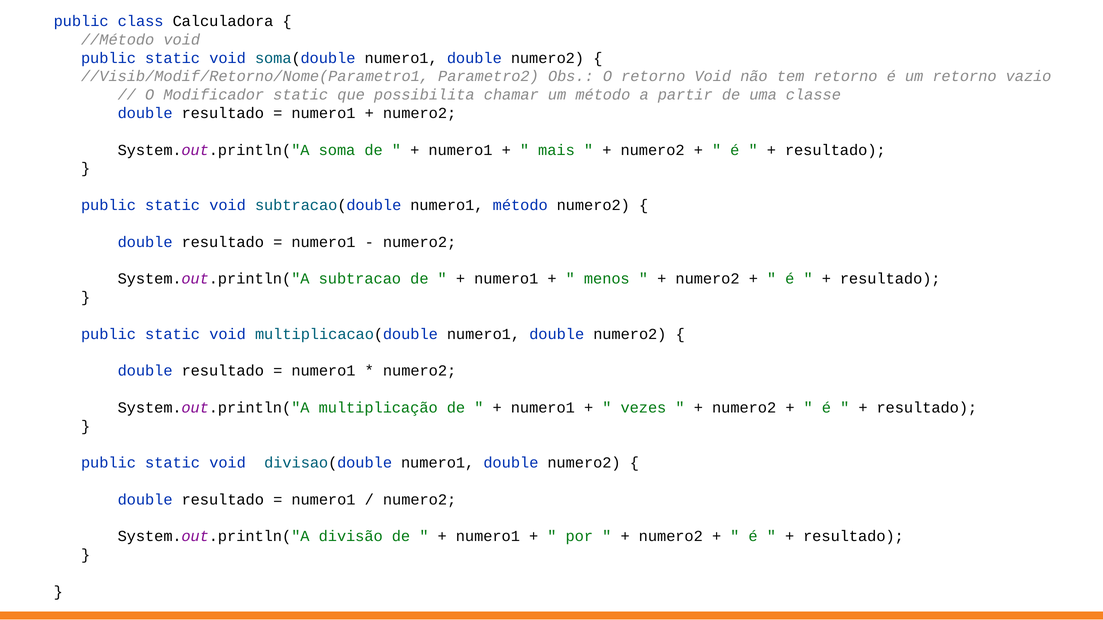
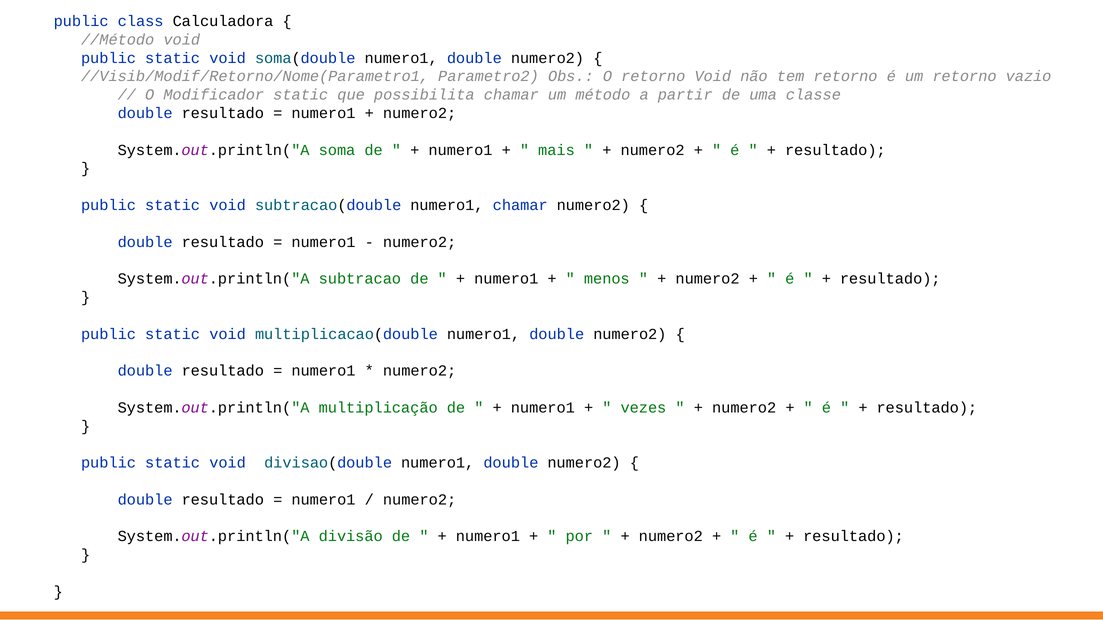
numero1 método: método -> chamar
